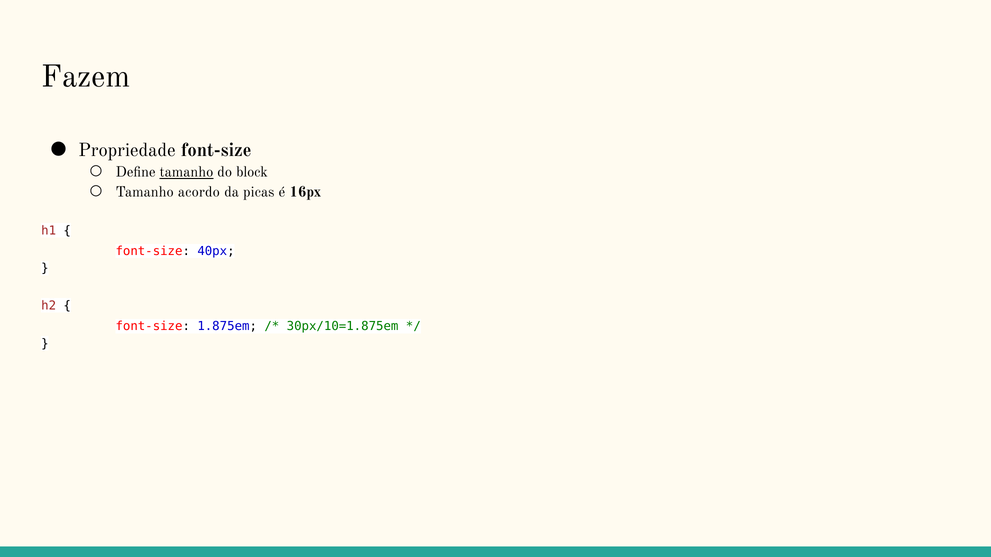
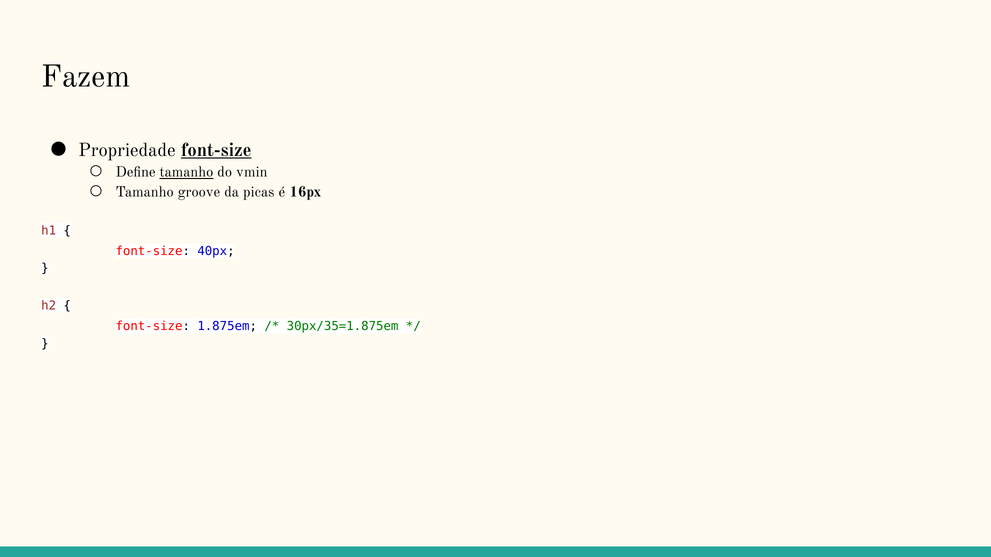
font-size at (216, 150) underline: none -> present
block: block -> vmin
acordo: acordo -> groove
30px/10=1.875em: 30px/10=1.875em -> 30px/35=1.875em
